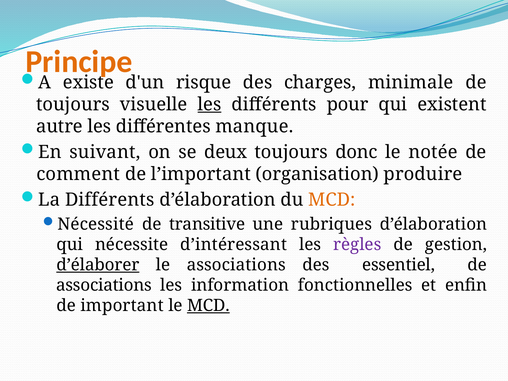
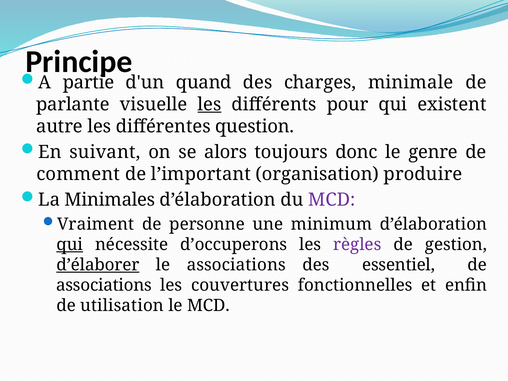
Principe colour: orange -> black
existe: existe -> partie
risque: risque -> quand
toujours at (73, 104): toujours -> parlante
manque: manque -> question
deux: deux -> alors
notée: notée -> genre
La Différents: Différents -> Minimales
MCD at (332, 200) colour: orange -> purple
Nécessité: Nécessité -> Vraiment
transitive: transitive -> personne
rubriques: rubriques -> minimum
qui at (70, 245) underline: none -> present
d’intéressant: d’intéressant -> d’occuperons
information: information -> couvertures
important: important -> utilisation
MCD at (208, 306) underline: present -> none
